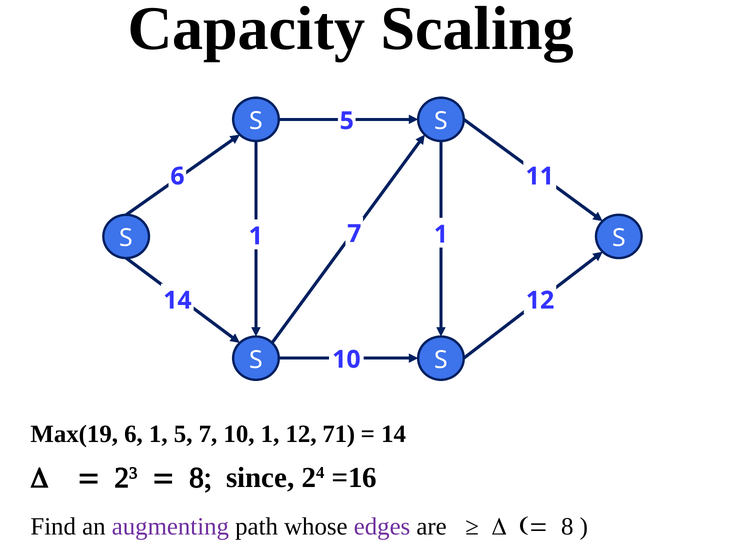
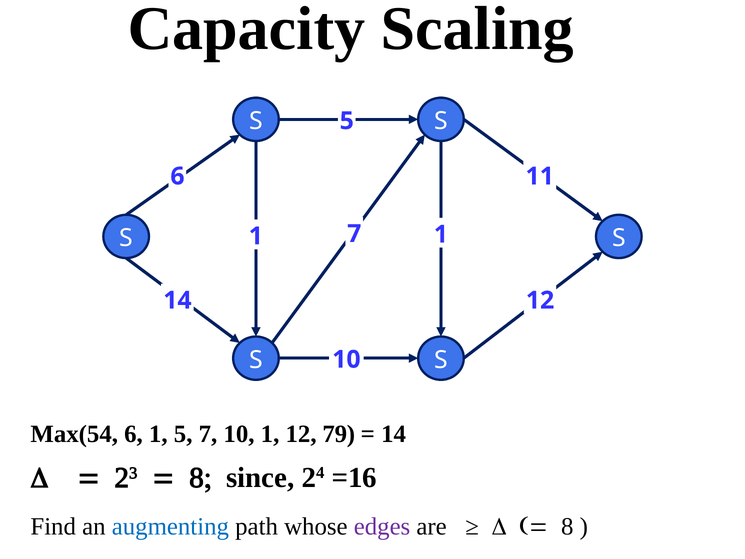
Max(19: Max(19 -> Max(54
71: 71 -> 79
augmenting colour: purple -> blue
